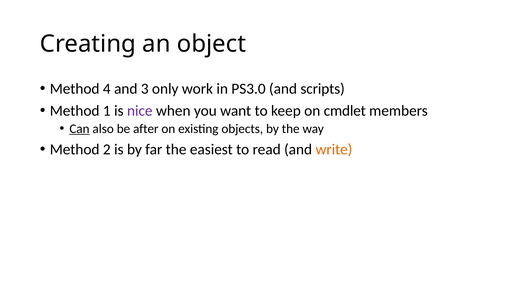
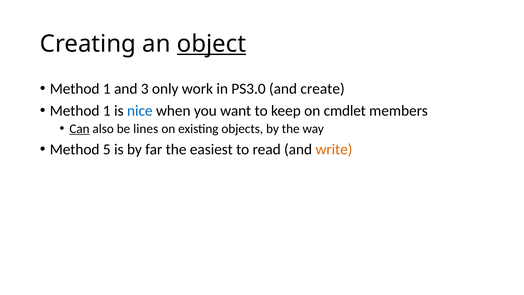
object underline: none -> present
4 at (107, 89): 4 -> 1
scripts: scripts -> create
nice colour: purple -> blue
after: after -> lines
2: 2 -> 5
